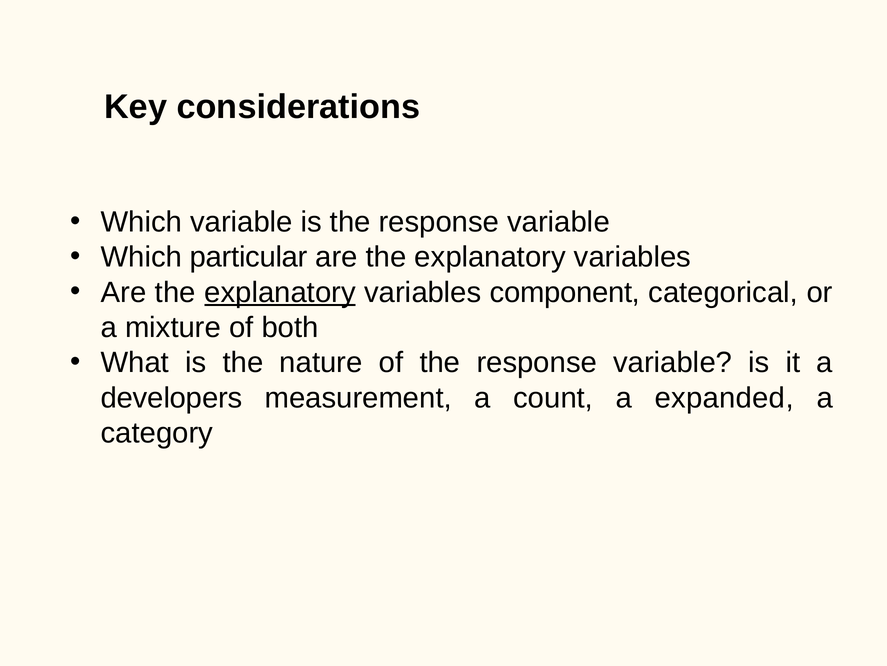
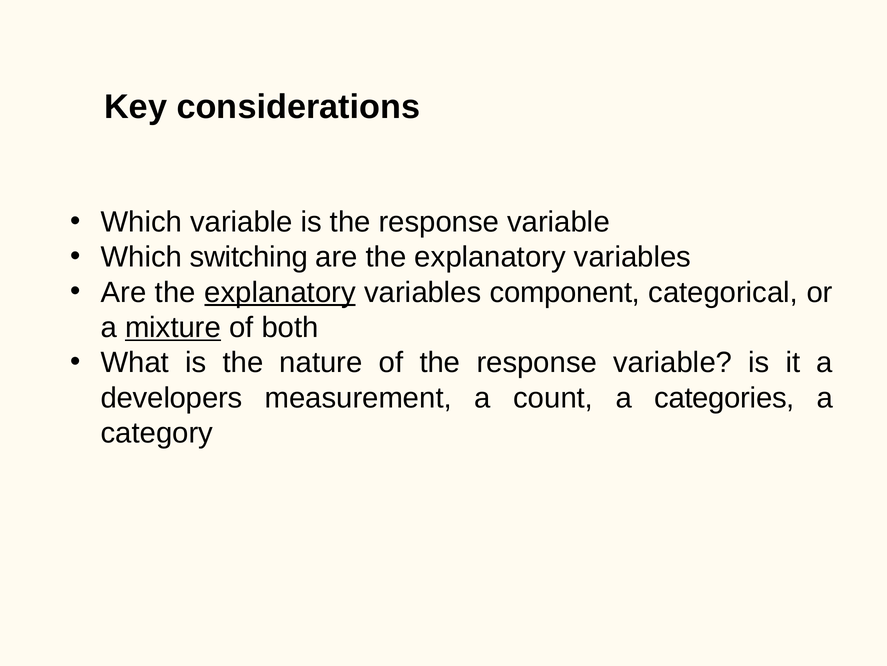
particular: particular -> switching
mixture underline: none -> present
expanded: expanded -> categories
